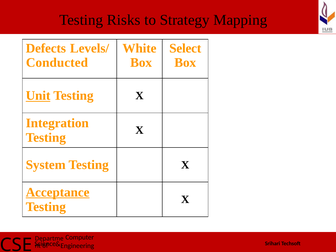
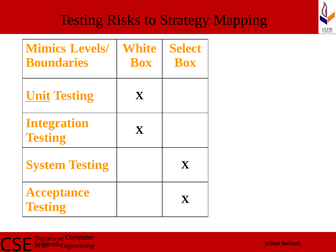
Defects: Defects -> Mimics
Conducted: Conducted -> Boundaries
Acceptance underline: present -> none
